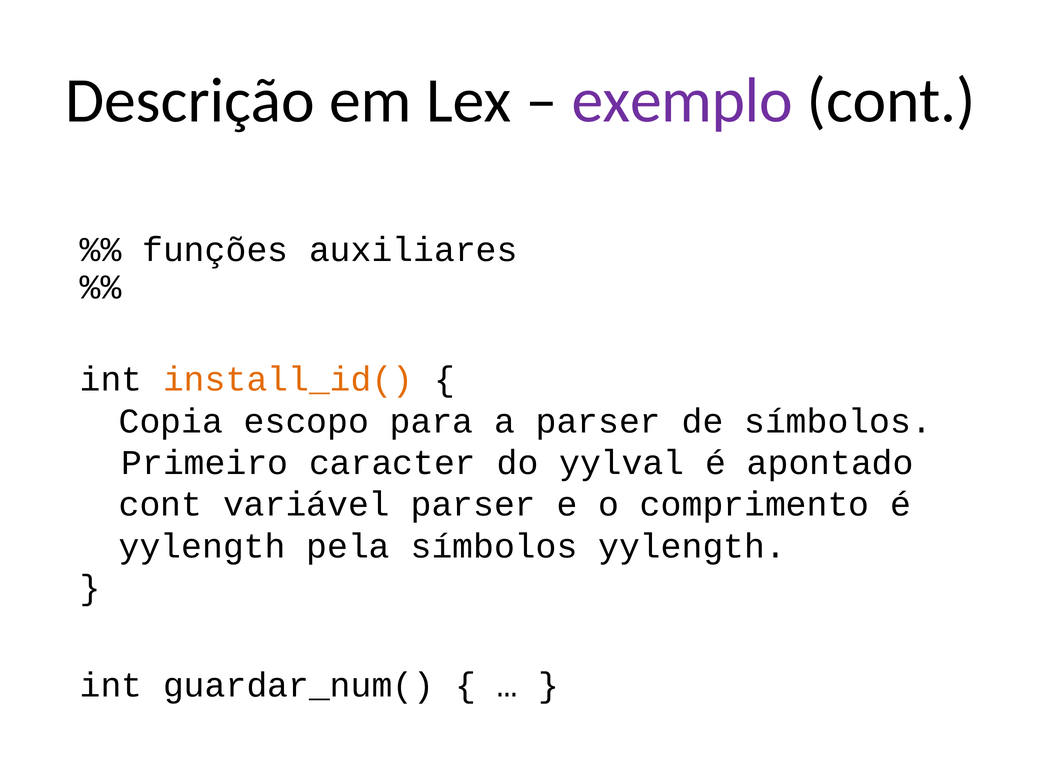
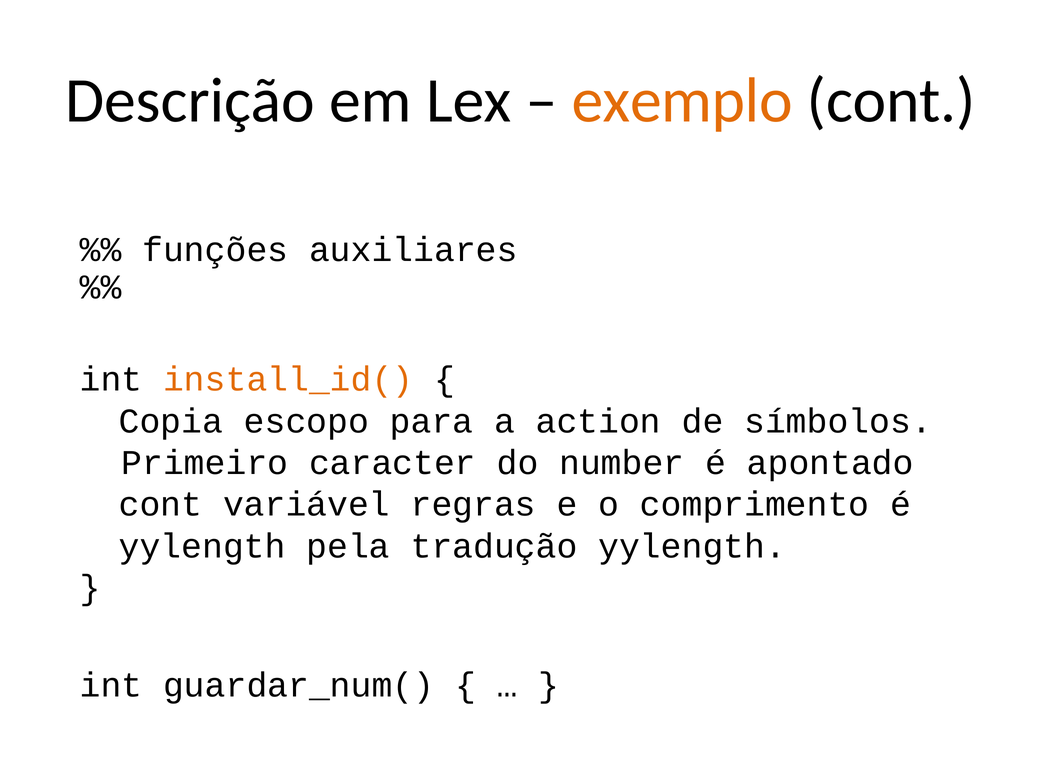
exemplo colour: purple -> orange
a parser: parser -> action
yylval: yylval -> number
variável parser: parser -> regras
pela símbolos: símbolos -> tradução
